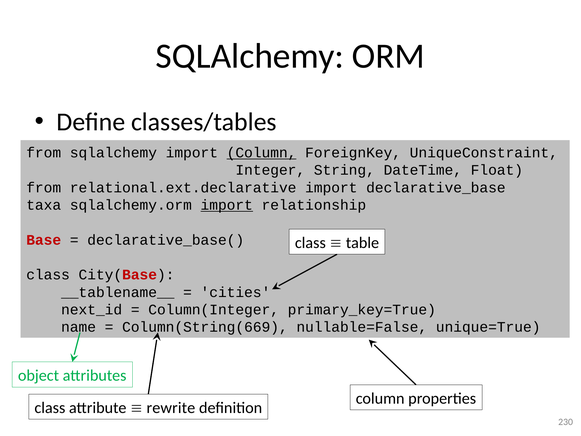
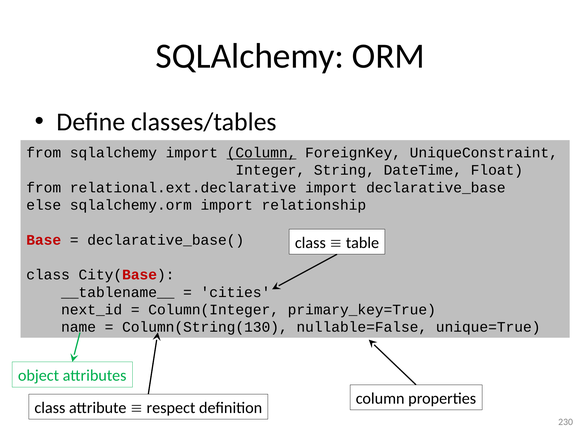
taxa: taxa -> else
import at (227, 205) underline: present -> none
Column(String(669: Column(String(669 -> Column(String(130
rewrite: rewrite -> respect
